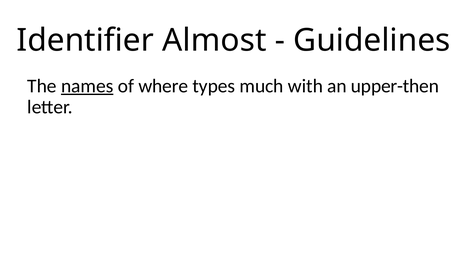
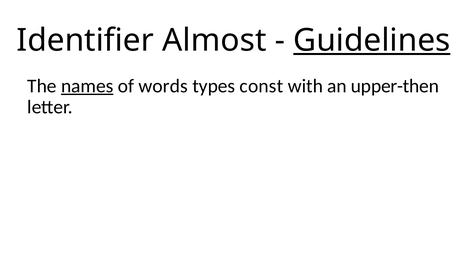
Guidelines underline: none -> present
where: where -> words
much: much -> const
